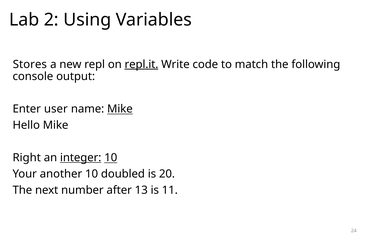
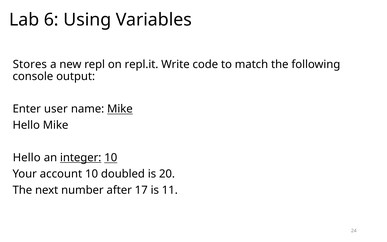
2: 2 -> 6
repl.it underline: present -> none
Right at (27, 158): Right -> Hello
another: another -> account
13: 13 -> 17
